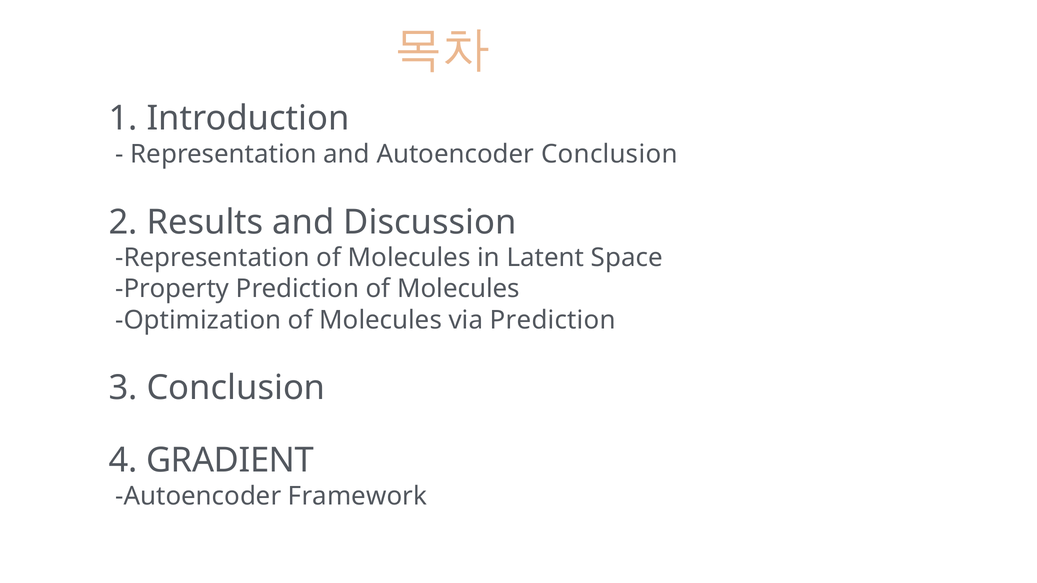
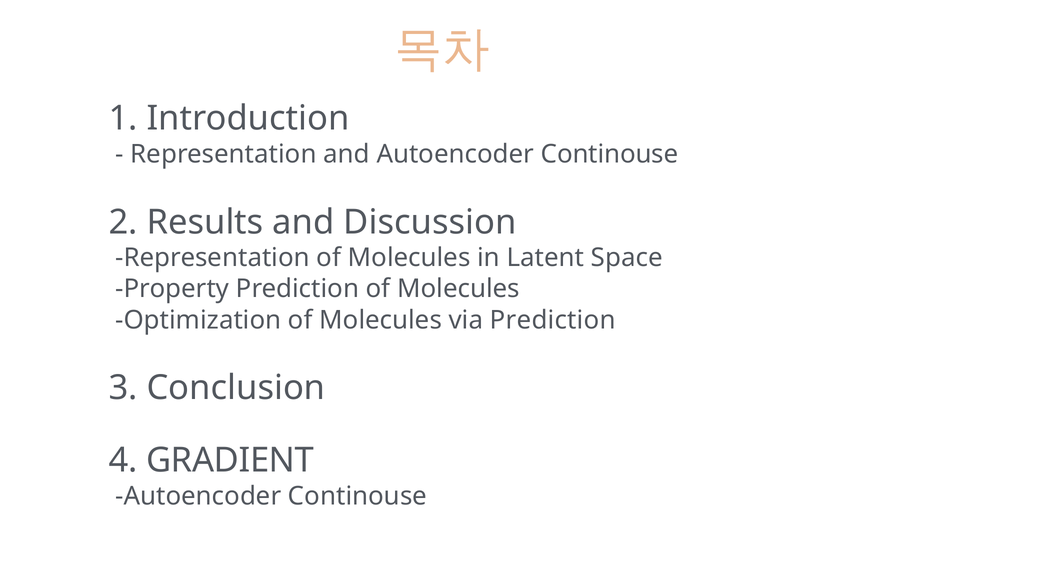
and Autoencoder Conclusion: Conclusion -> Continouse
Framework at (357, 496): Framework -> Continouse
